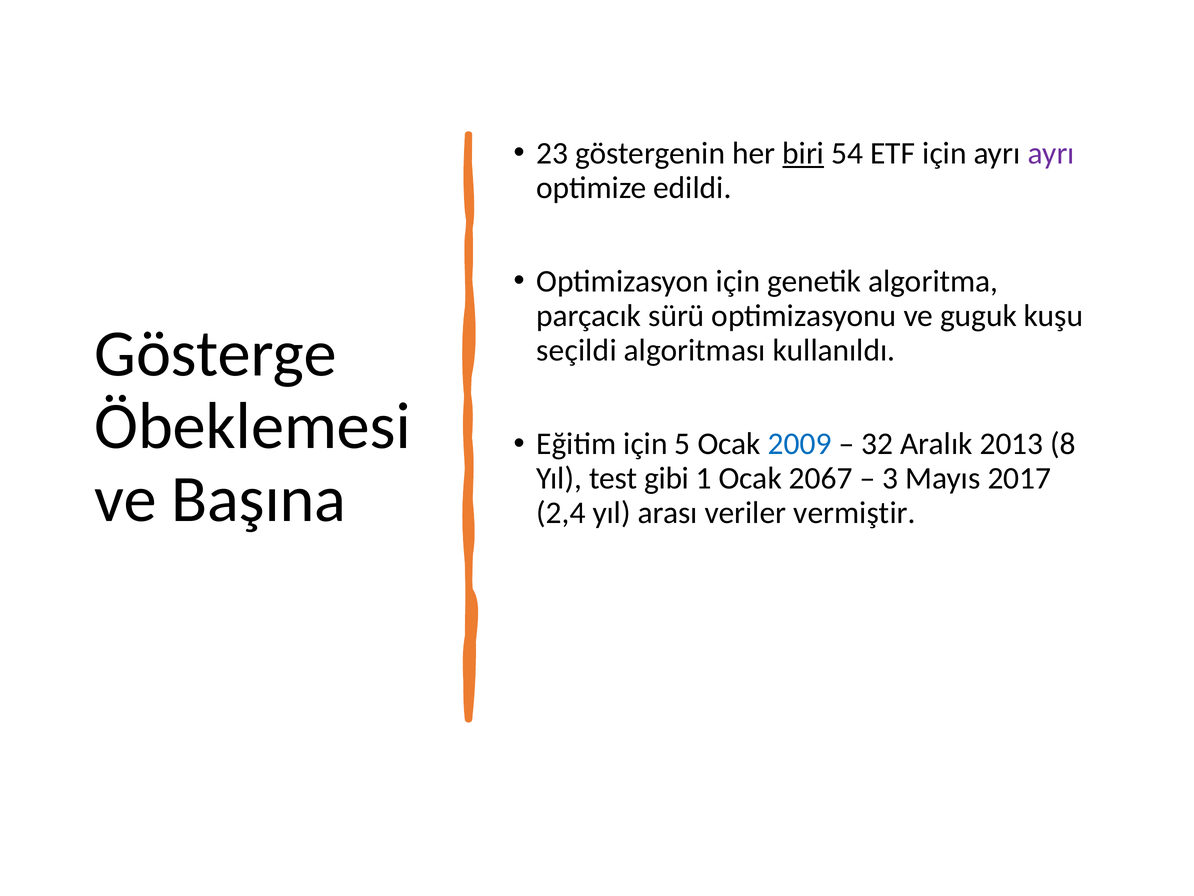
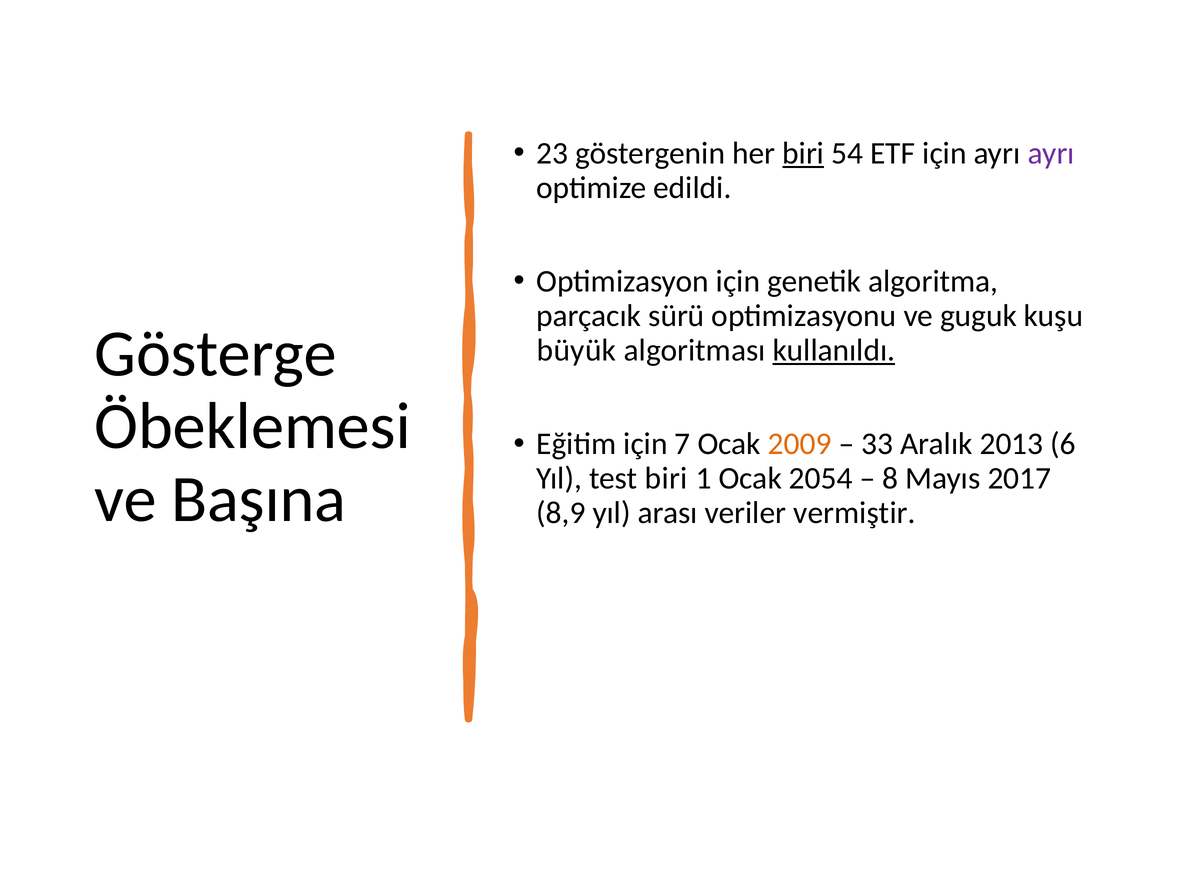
seçildi: seçildi -> büyük
kullanıldı underline: none -> present
5: 5 -> 7
2009 colour: blue -> orange
32: 32 -> 33
8: 8 -> 6
test gibi: gibi -> biri
2067: 2067 -> 2054
3: 3 -> 8
2,4: 2,4 -> 8,9
